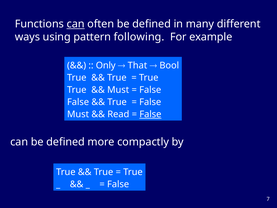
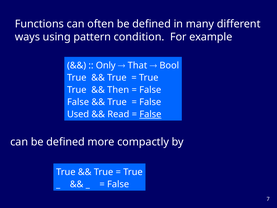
can at (76, 24) underline: present -> none
following: following -> condition
Must at (118, 90): Must -> Then
Must at (78, 114): Must -> Used
